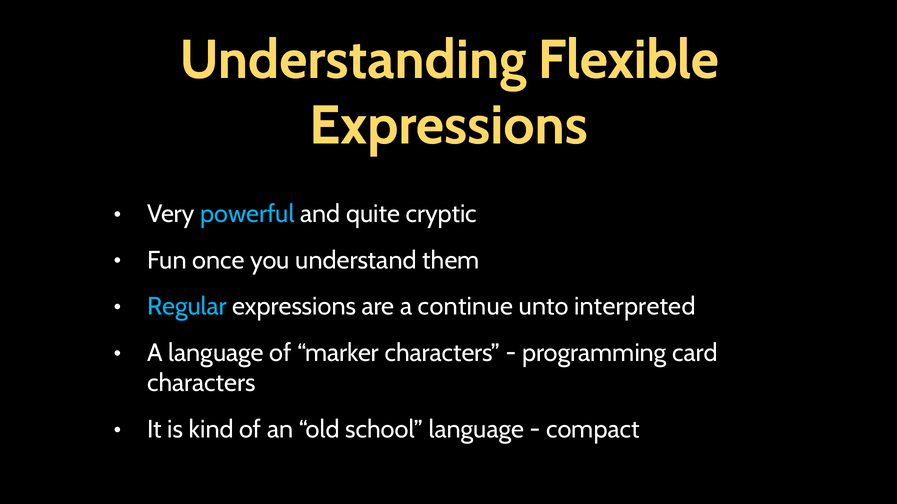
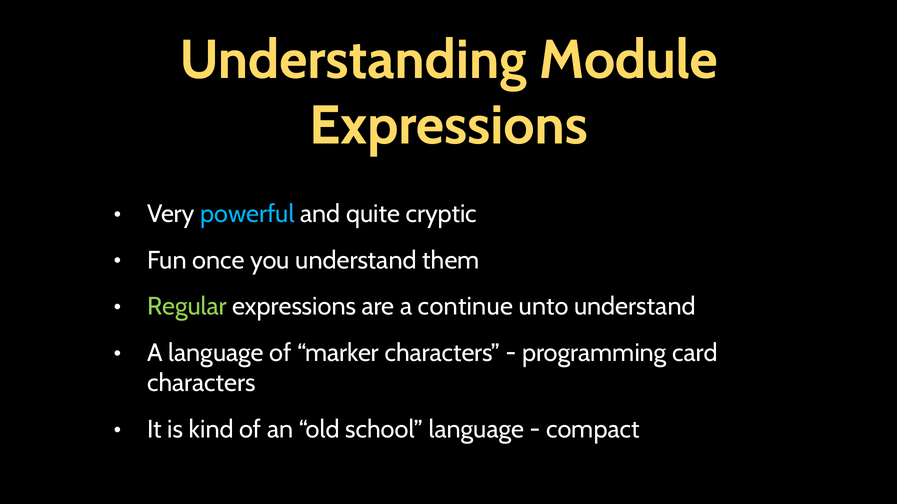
Flexible: Flexible -> Module
Regular colour: light blue -> light green
unto interpreted: interpreted -> understand
